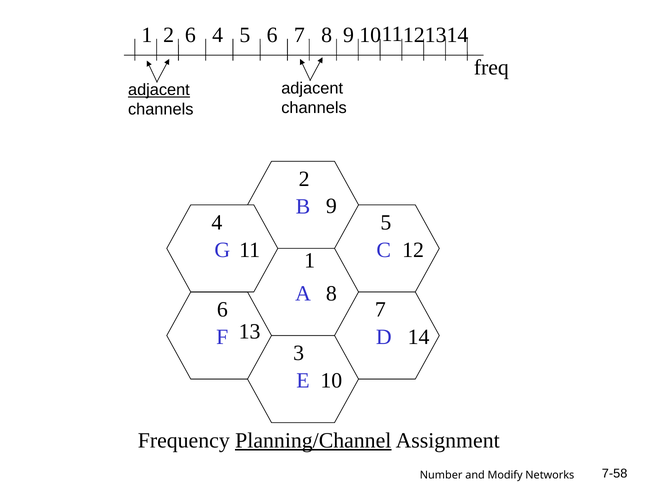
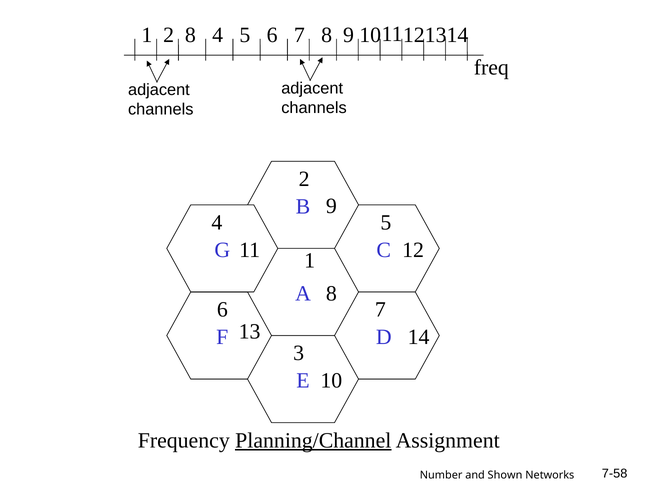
2 6: 6 -> 8
adjacent at (159, 90) underline: present -> none
Modify: Modify -> Shown
